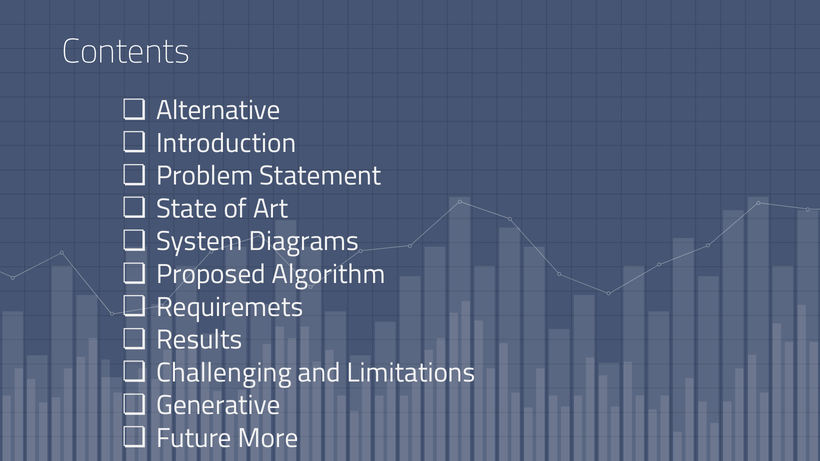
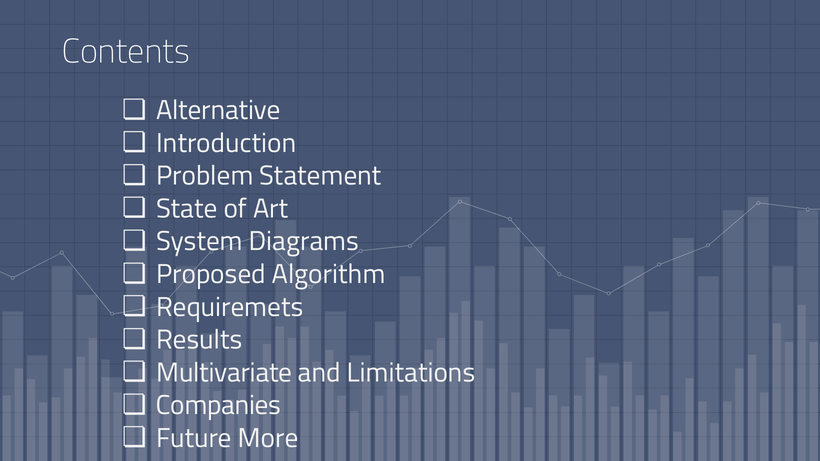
Challenging: Challenging -> Multivariate
Generative: Generative -> Companies
